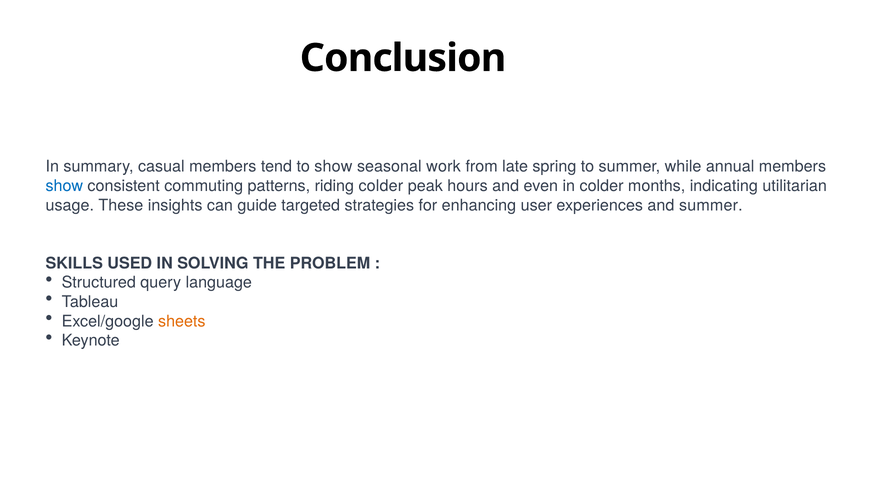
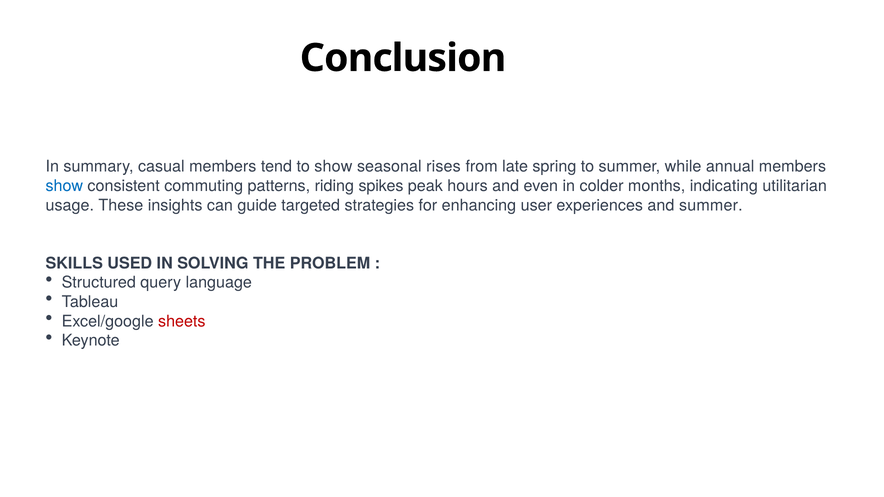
work: work -> rises
riding colder: colder -> spikes
sheets colour: orange -> red
